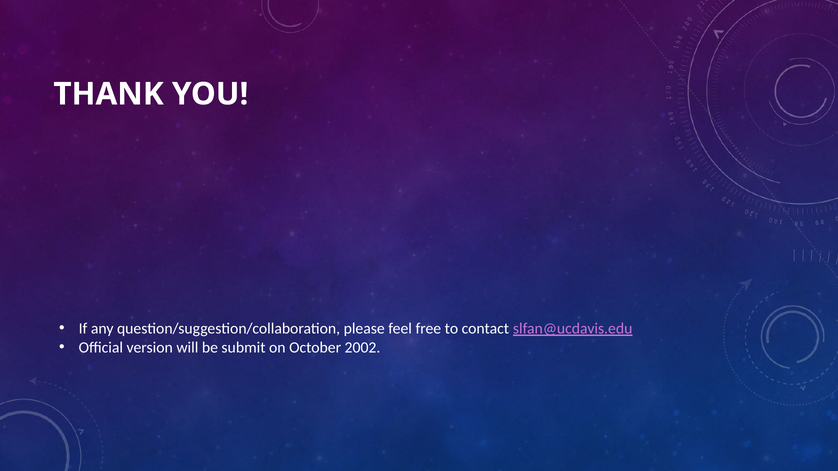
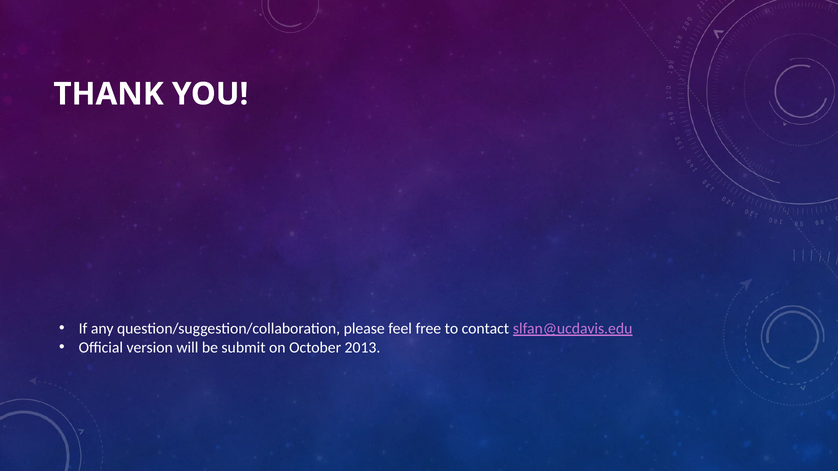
2002: 2002 -> 2013
